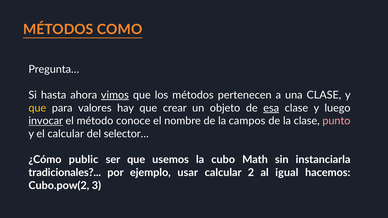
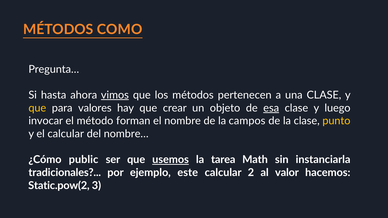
invocar underline: present -> none
conoce: conoce -> forman
punto colour: pink -> yellow
selector…: selector… -> nombre…
usemos underline: none -> present
cubo: cubo -> tarea
usar: usar -> este
igual: igual -> valor
Cubo.pow(2: Cubo.pow(2 -> Static.pow(2
